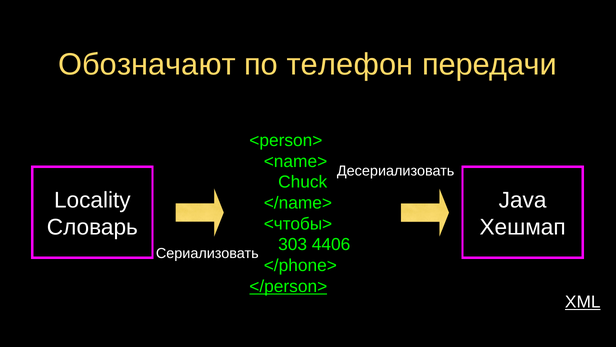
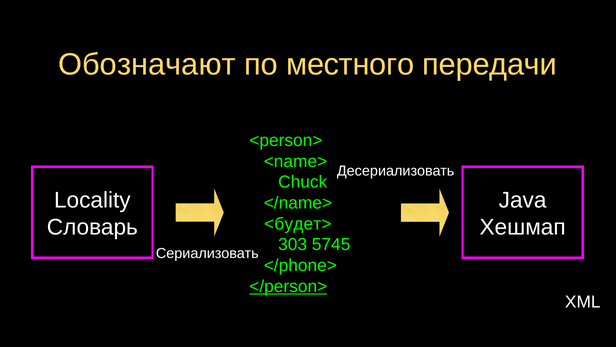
телефон: телефон -> местного
<чтобы>: <чтобы> -> <будет>
4406: 4406 -> 5745
XML underline: present -> none
